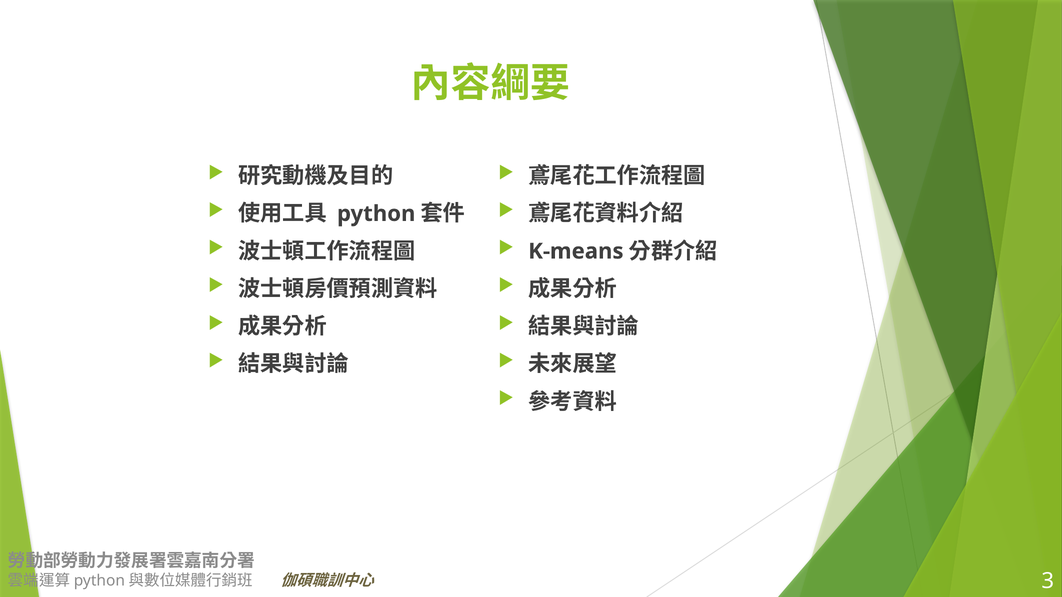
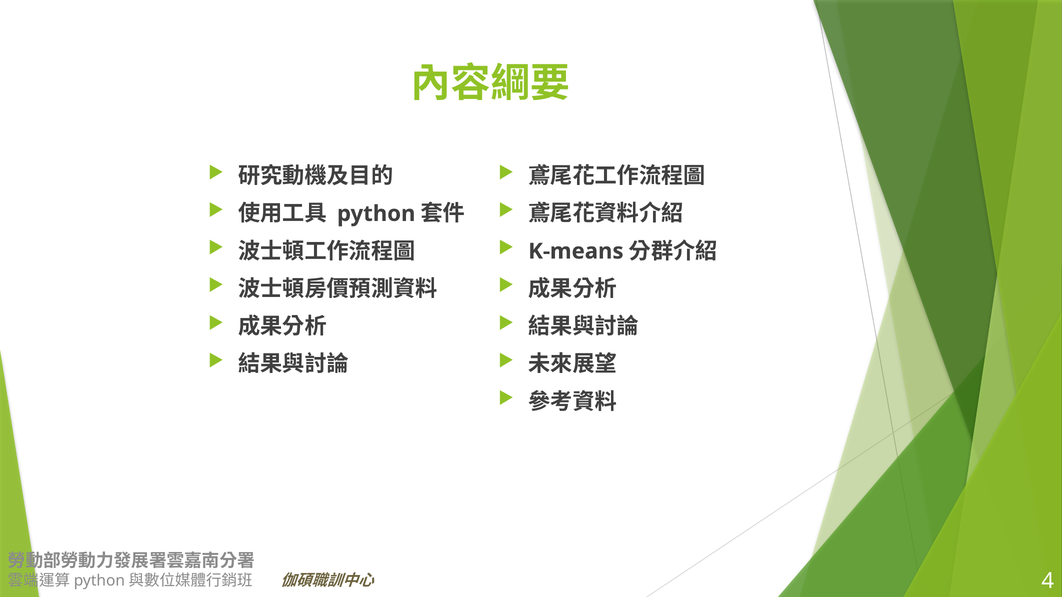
3: 3 -> 4
